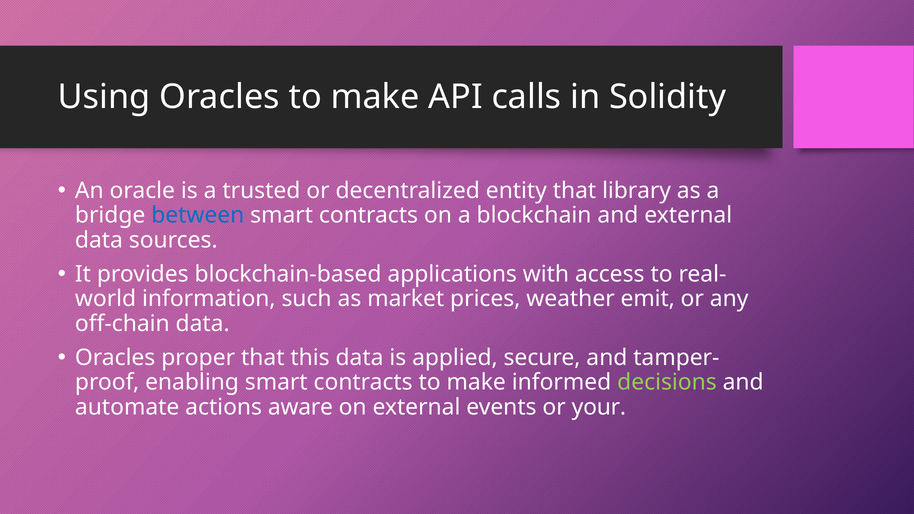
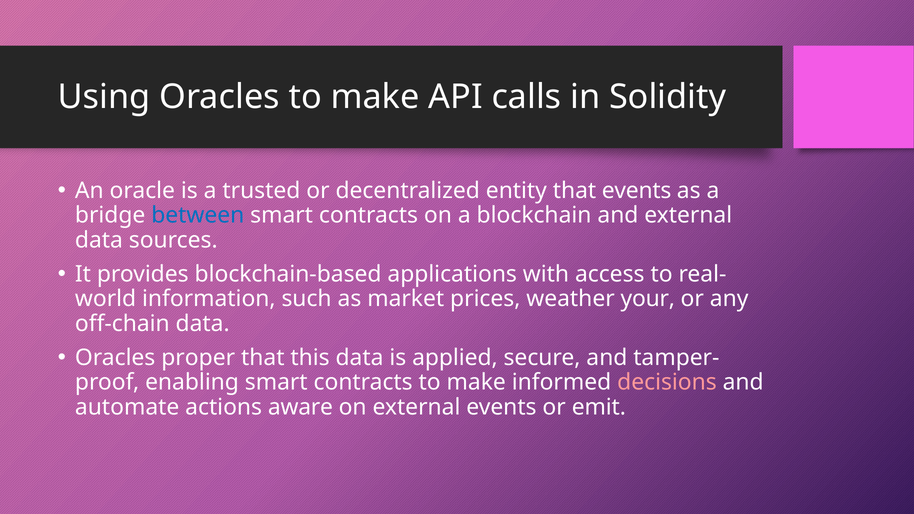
that library: library -> events
emit: emit -> your
decisions colour: light green -> pink
your: your -> emit
